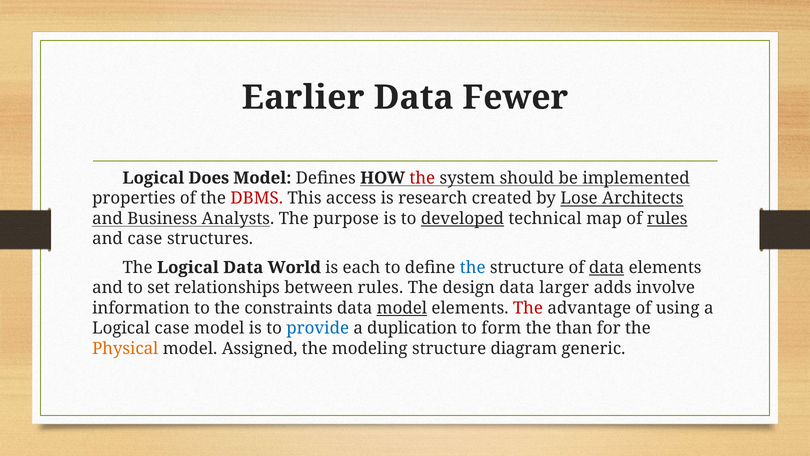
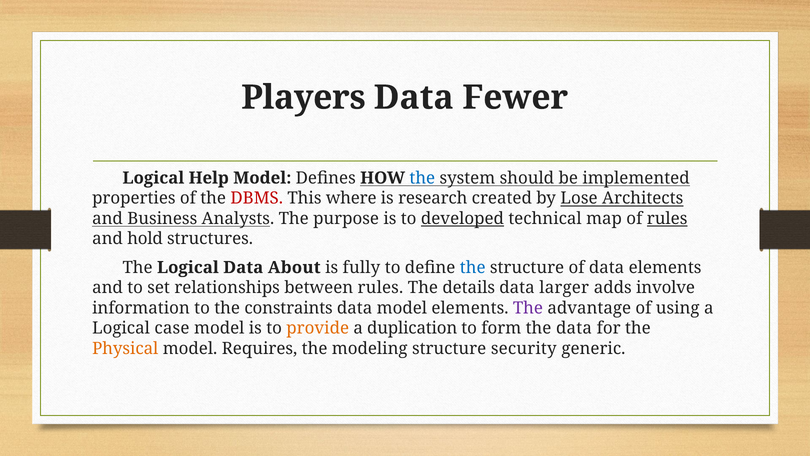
Earlier: Earlier -> Players
Does: Does -> Help
the at (422, 178) colour: red -> blue
access: access -> where
and case: case -> hold
World: World -> About
each: each -> fully
data at (607, 267) underline: present -> none
design: design -> details
model at (402, 308) underline: present -> none
The at (528, 308) colour: red -> purple
provide colour: blue -> orange
the than: than -> data
Assigned: Assigned -> Requires
diagram: diagram -> security
